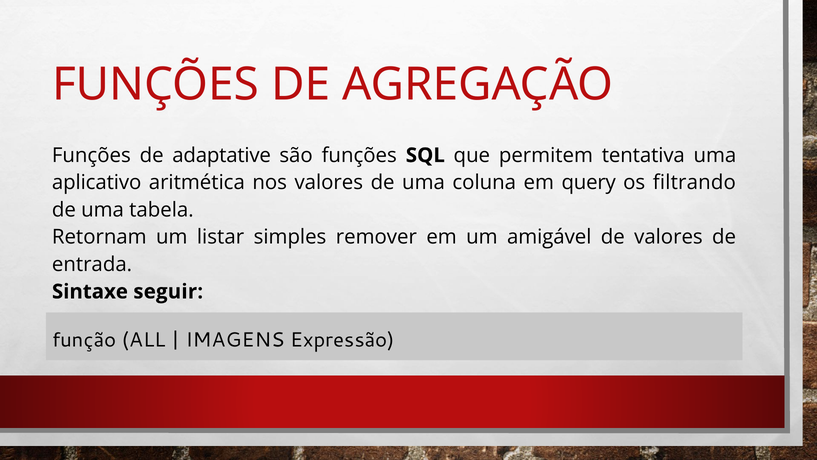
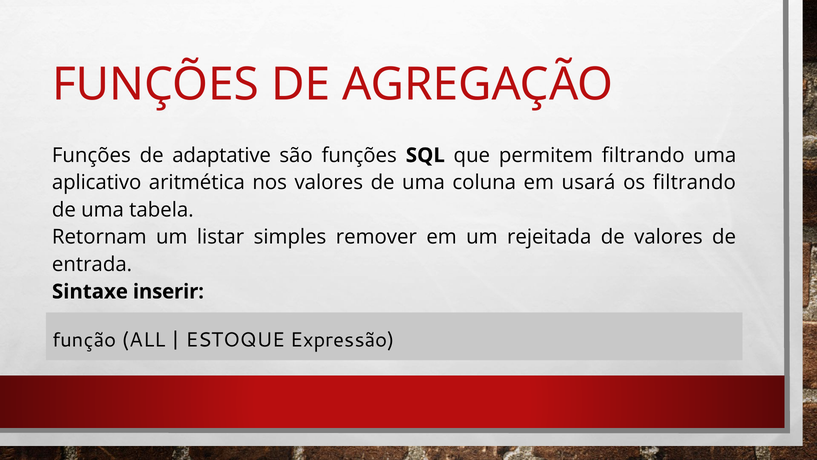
permitem tentativa: tentativa -> filtrando
query: query -> usará
amigável: amigável -> rejeitada
seguir: seguir -> inserir
IMAGENS: IMAGENS -> ESTOQUE
